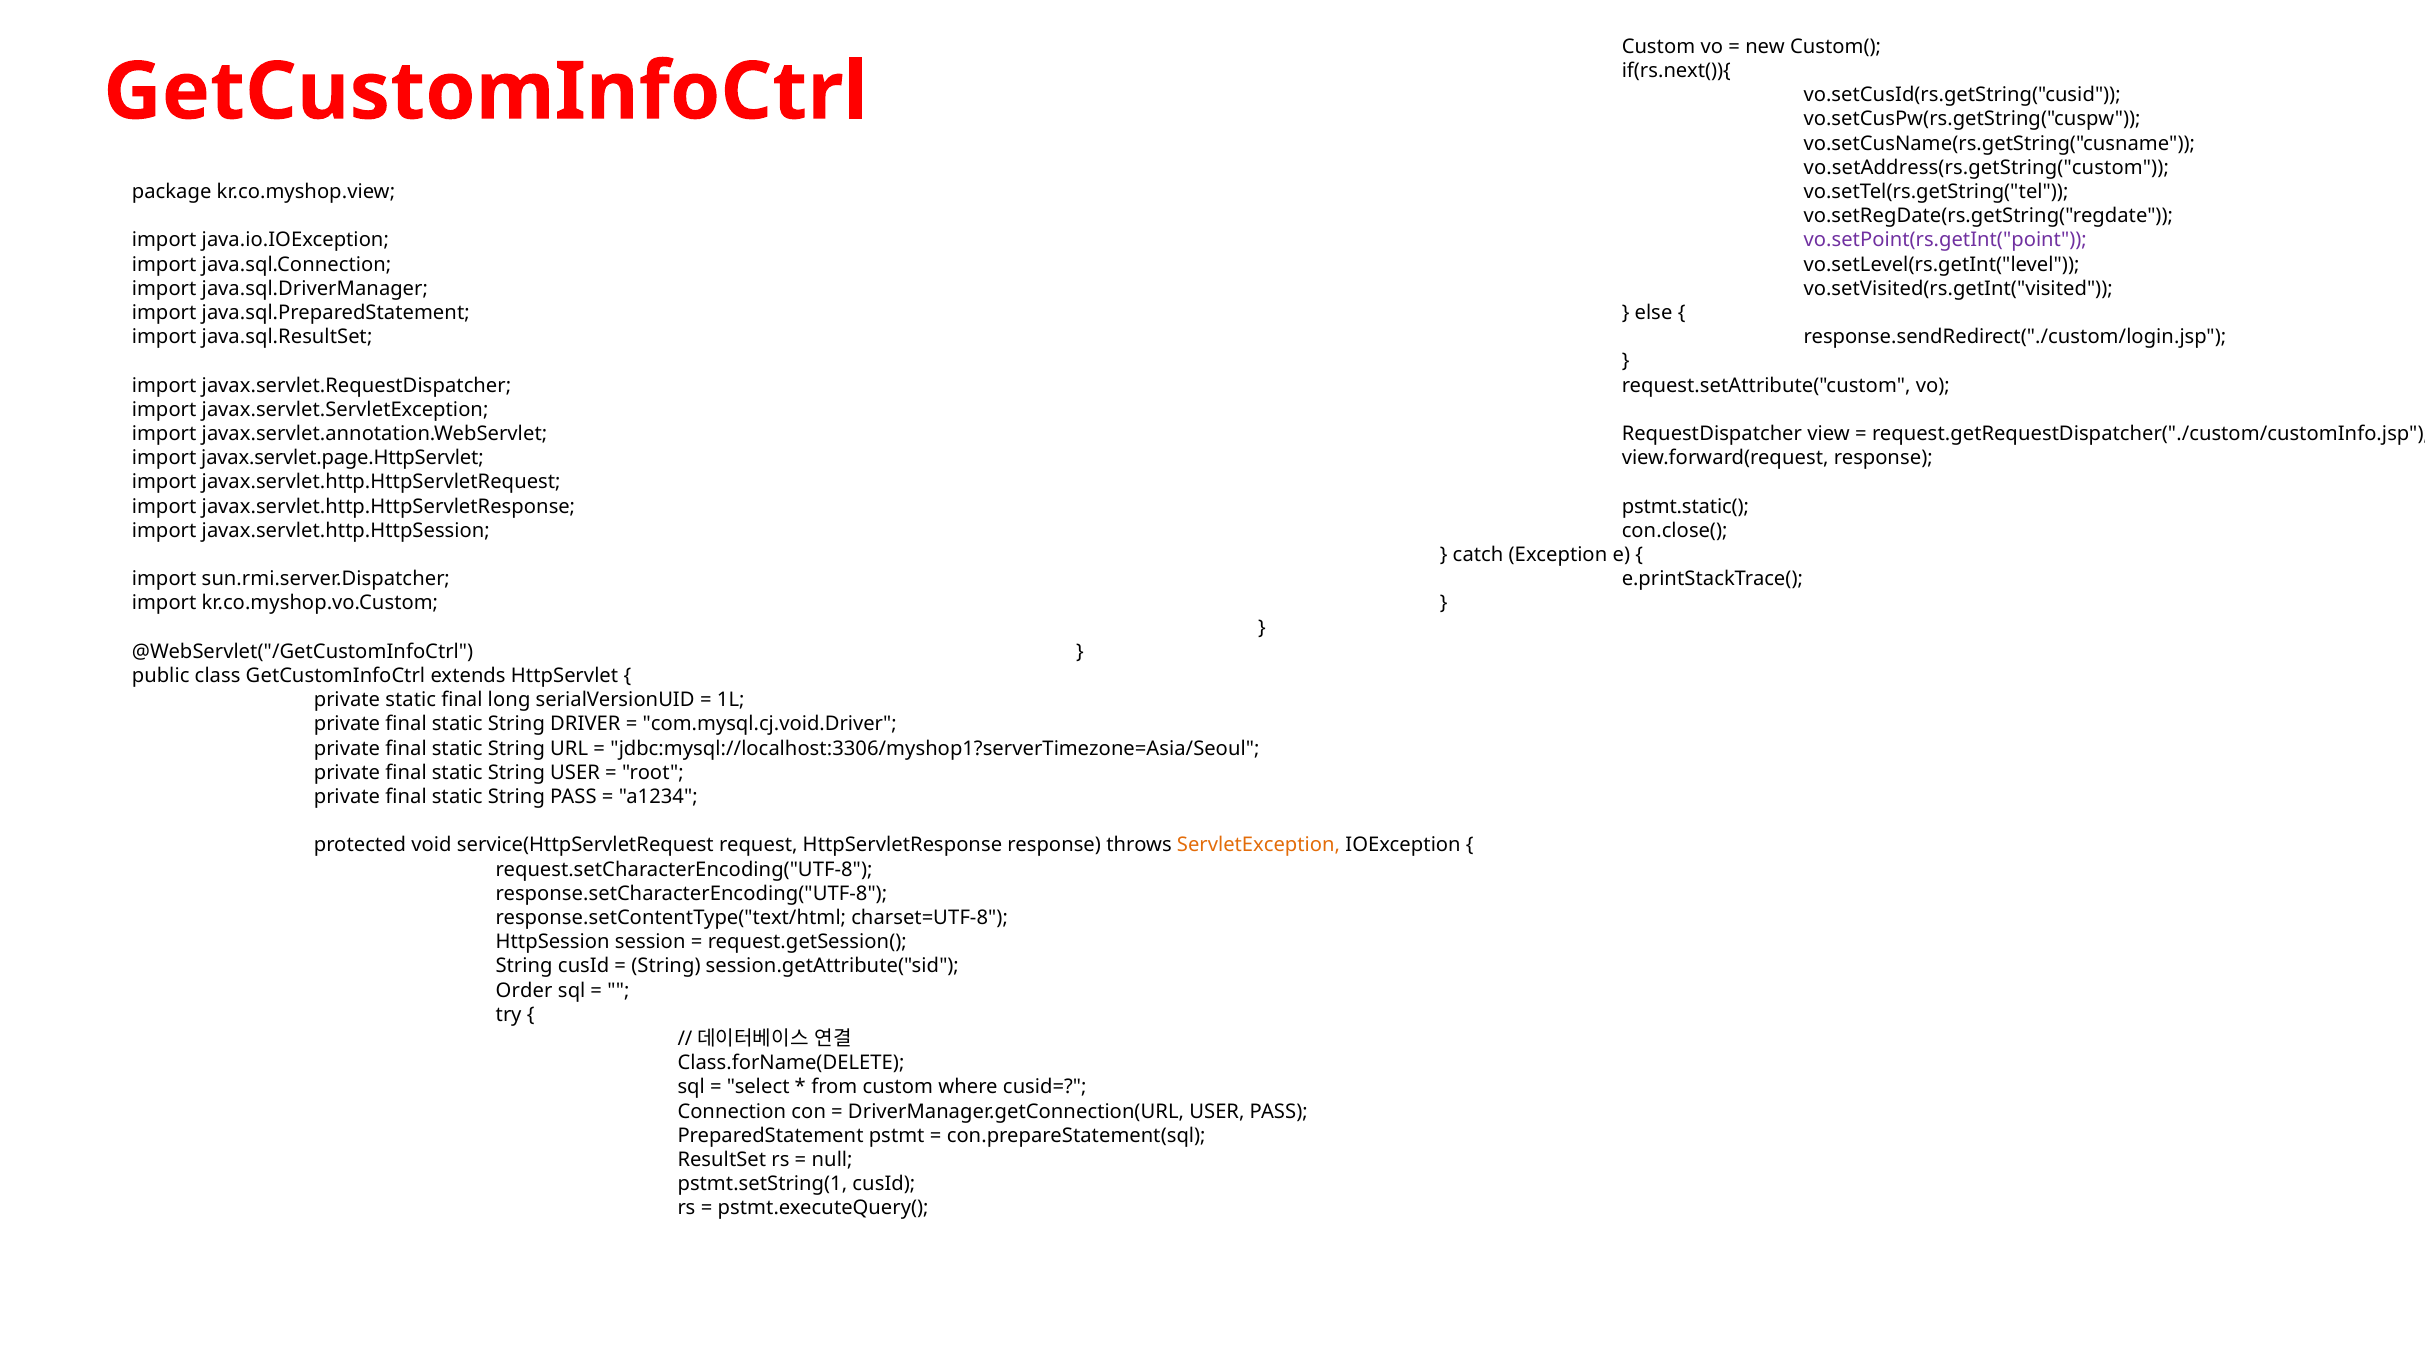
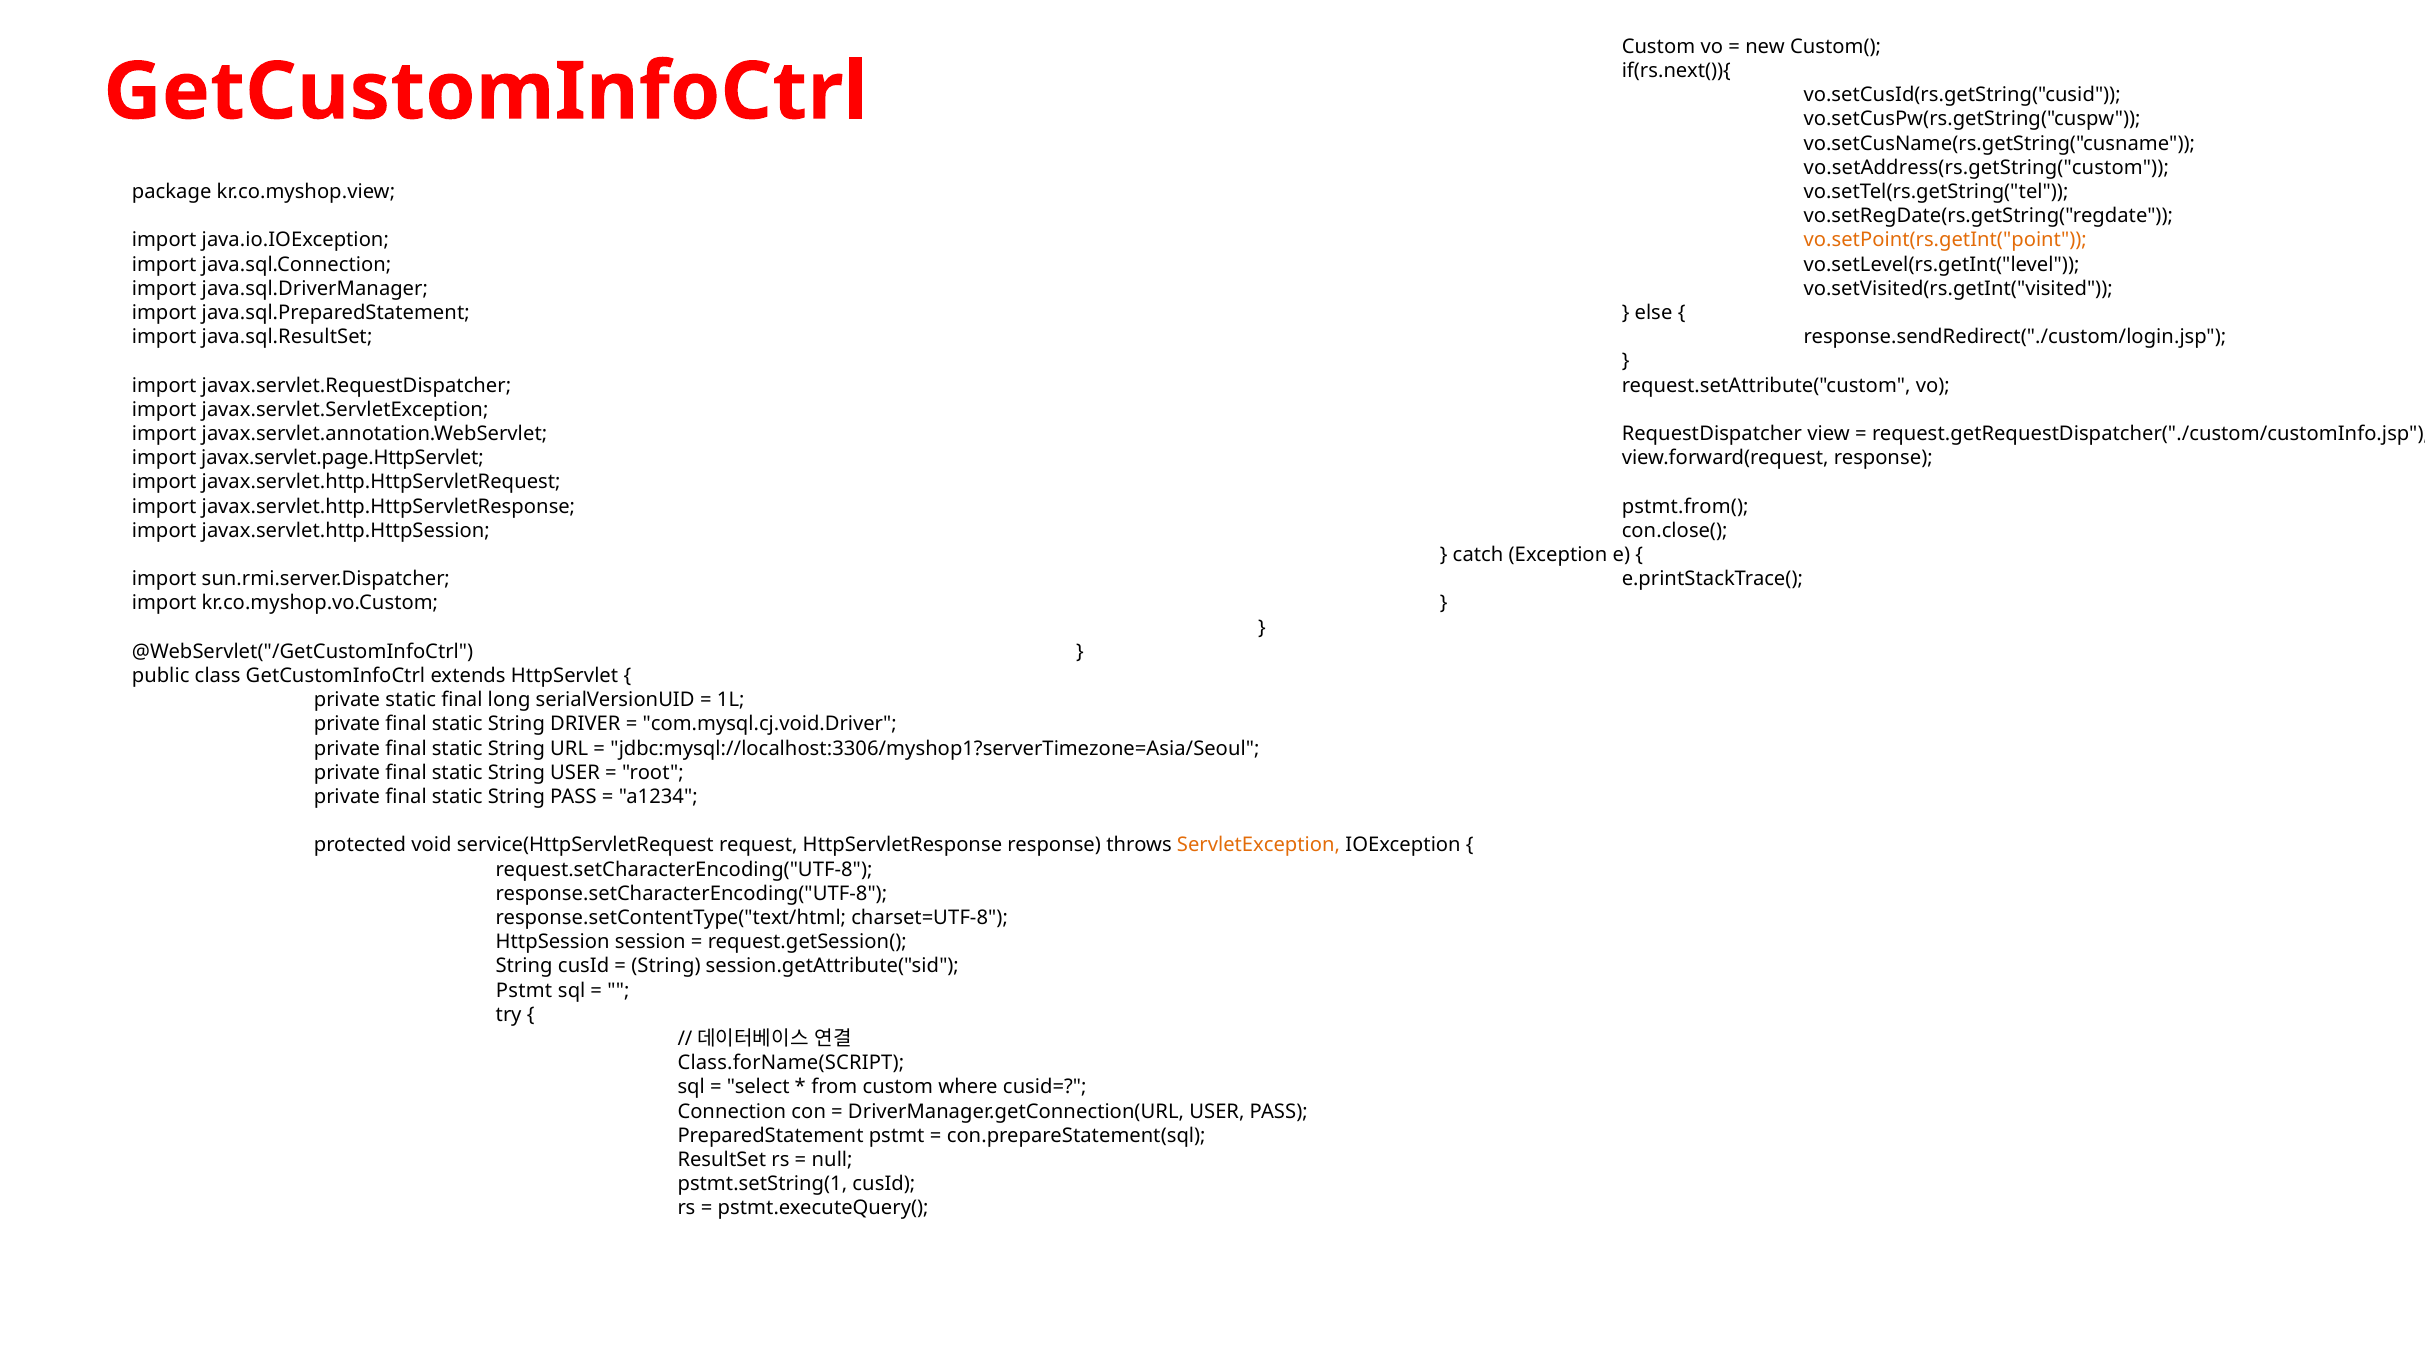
vo.setPoint(rs.getInt("point colour: purple -> orange
pstmt.static(: pstmt.static( -> pstmt.from(
Order at (524, 990): Order -> Pstmt
Class.forName(DELETE: Class.forName(DELETE -> Class.forName(SCRIPT
